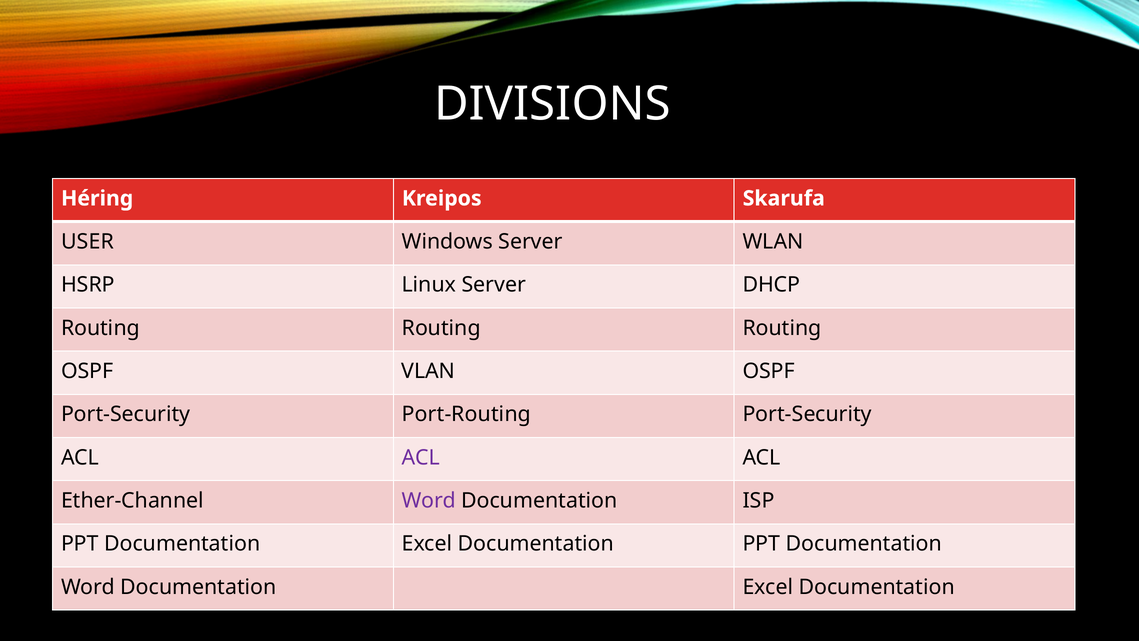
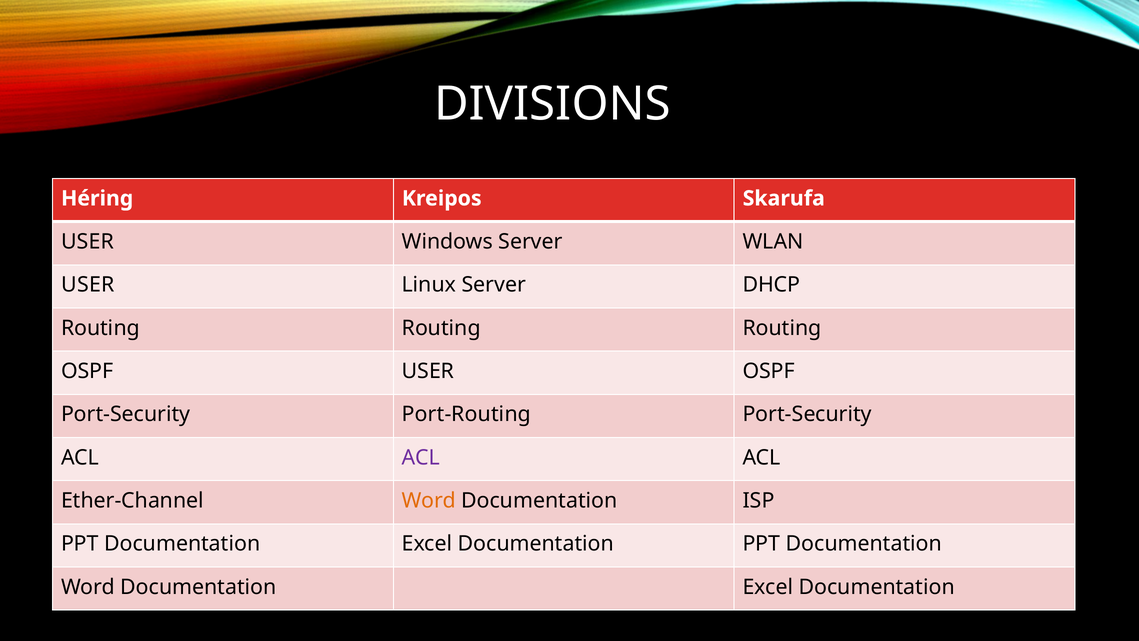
HSRP at (88, 285): HSRP -> USER
OSPF VLAN: VLAN -> USER
Word at (429, 500) colour: purple -> orange
